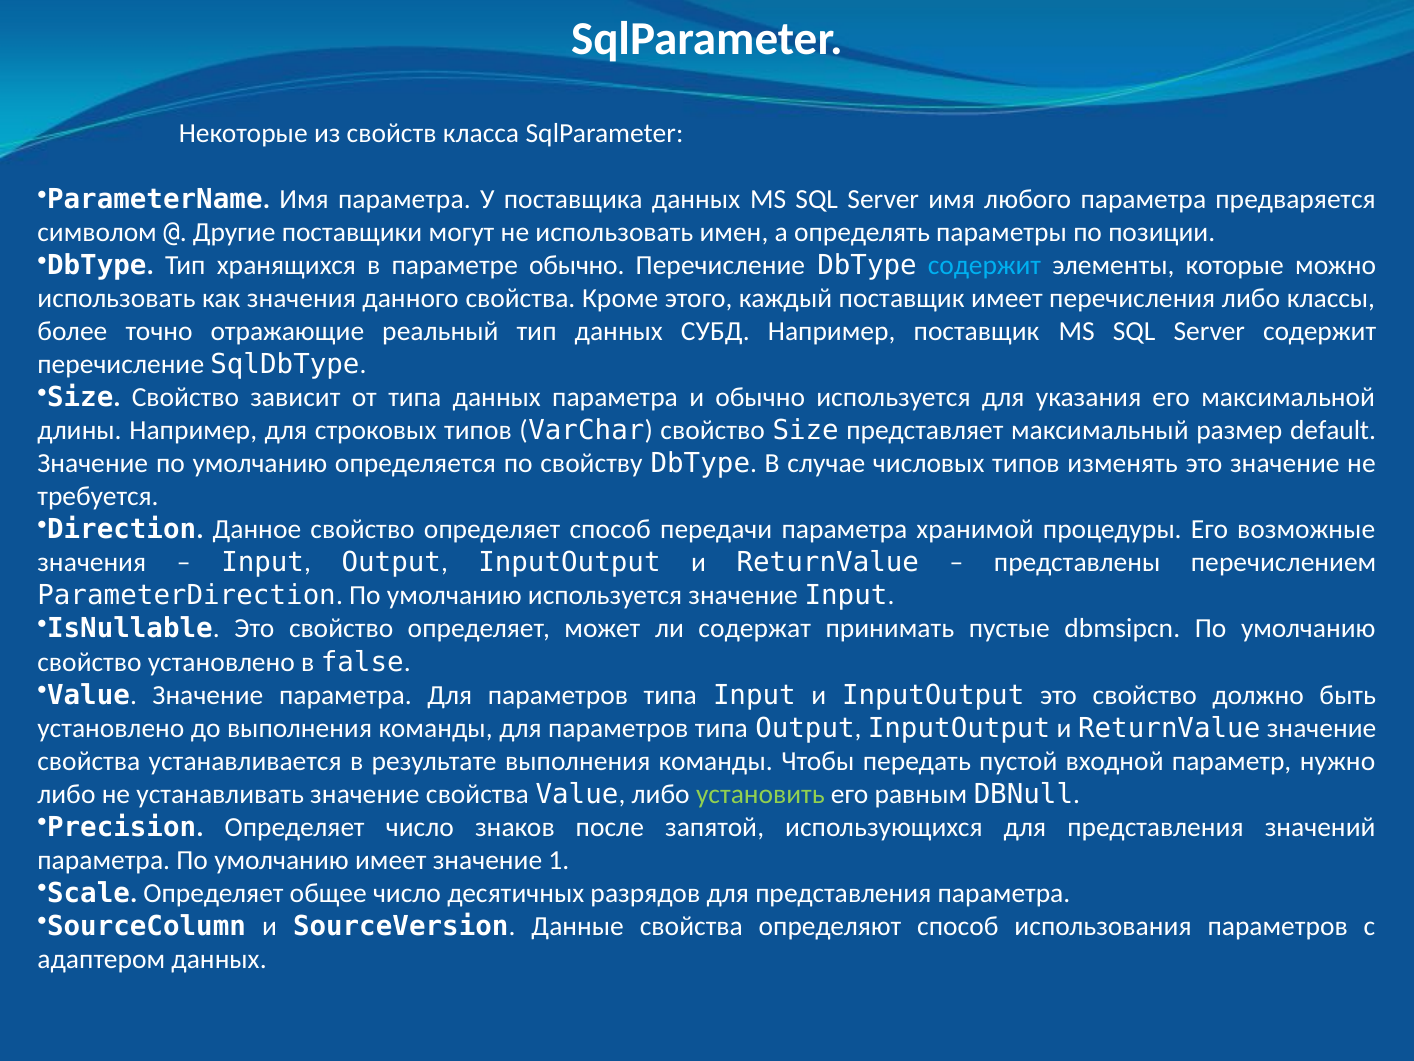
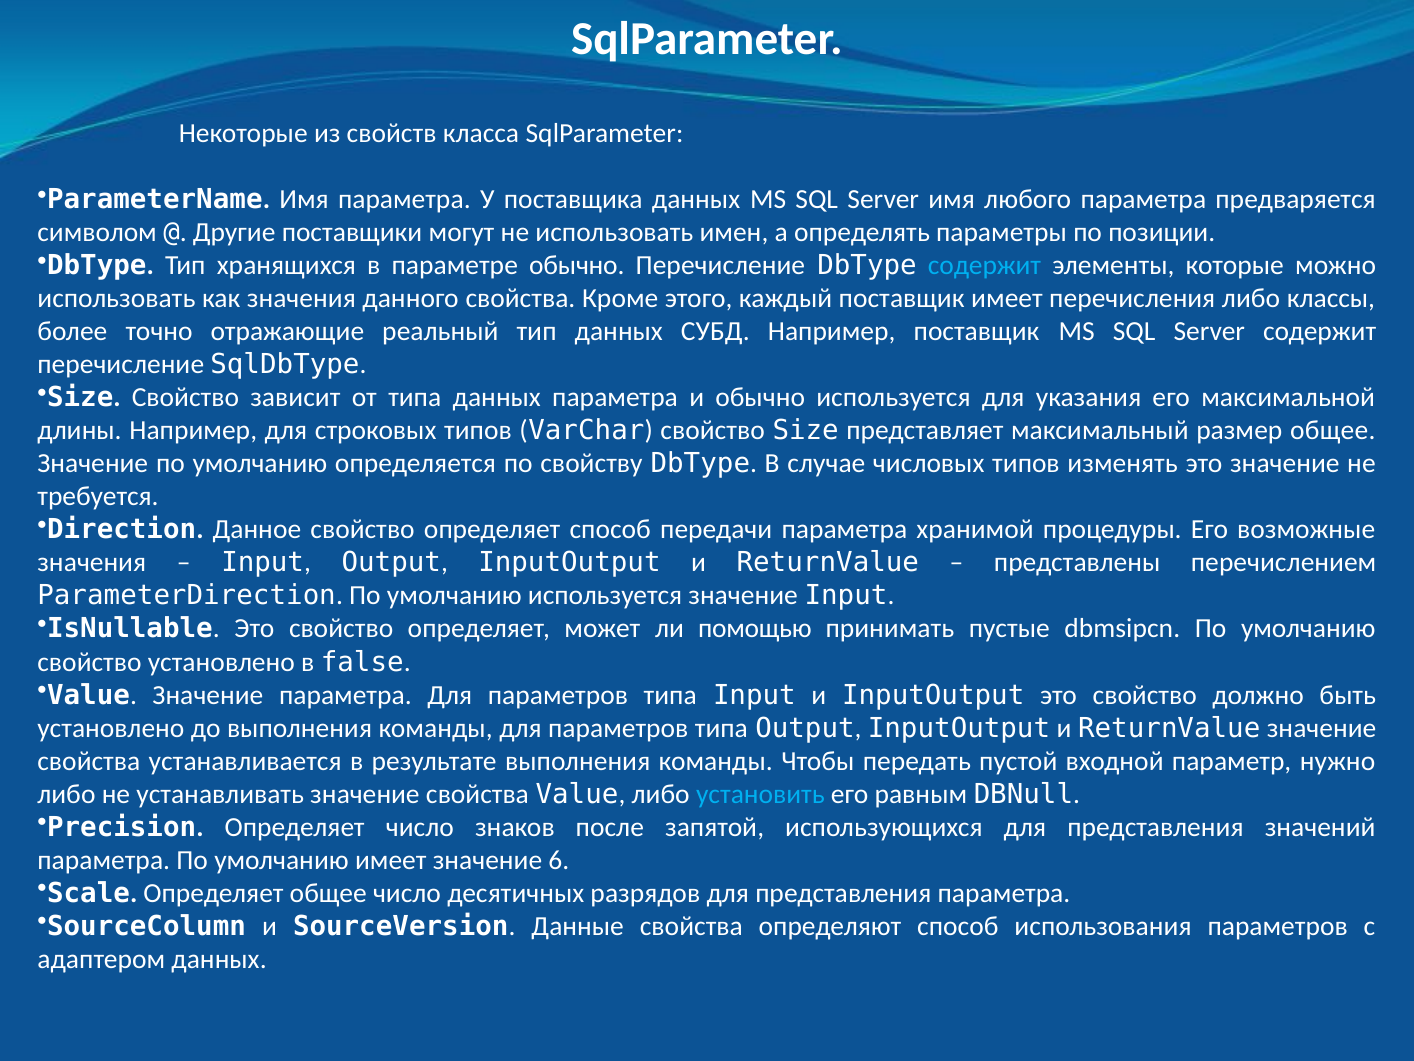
размер default: default -> общее
содержат: содержат -> помощью
установить colour: light green -> light blue
1: 1 -> 6
